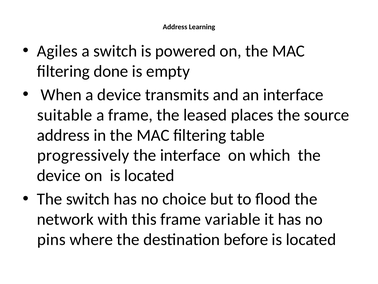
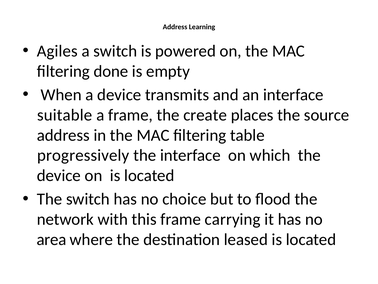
leased: leased -> create
variable: variable -> carrying
pins: pins -> area
before: before -> leased
